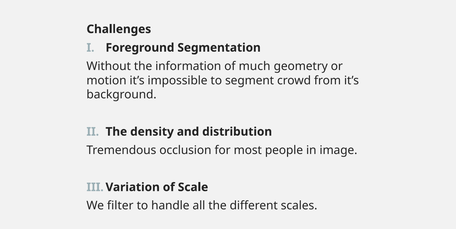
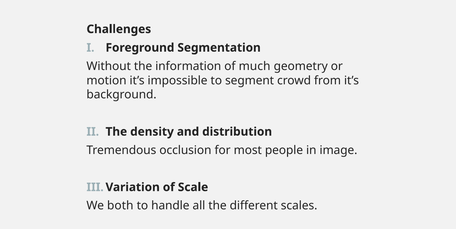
filter: filter -> both
